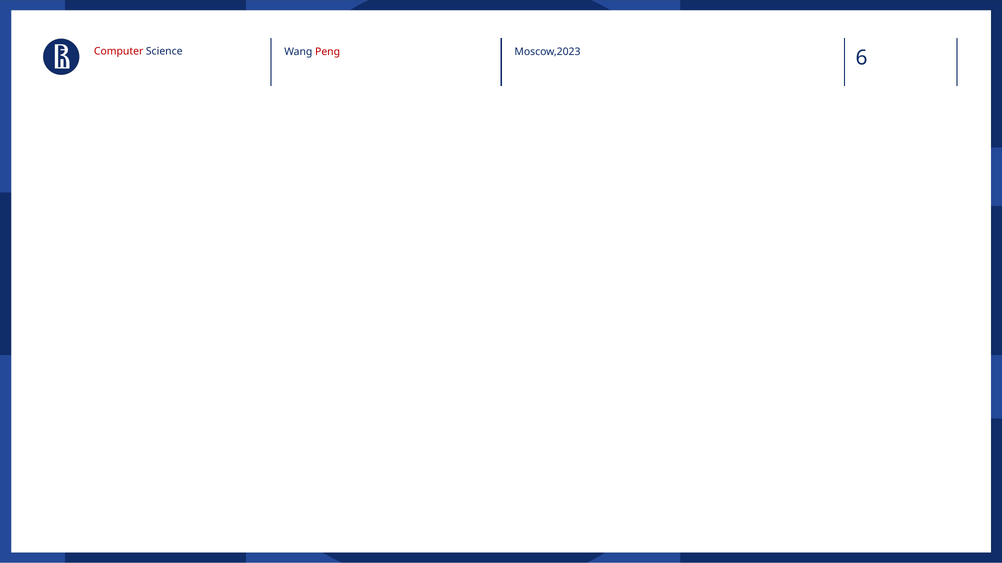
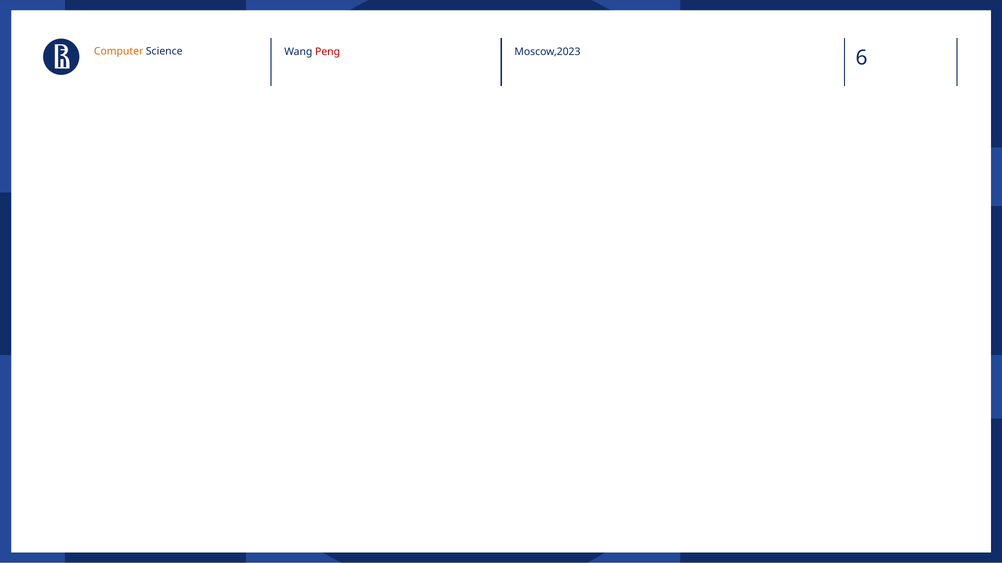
Computer colour: red -> orange
